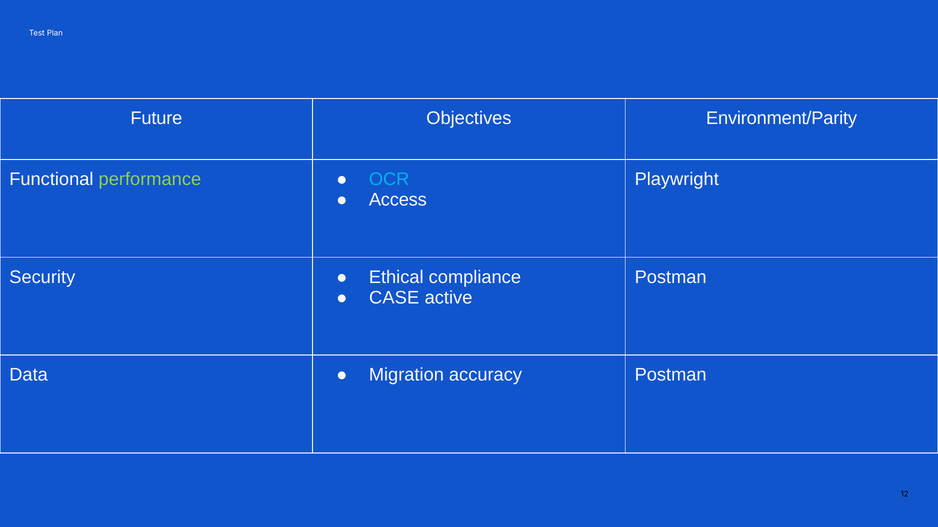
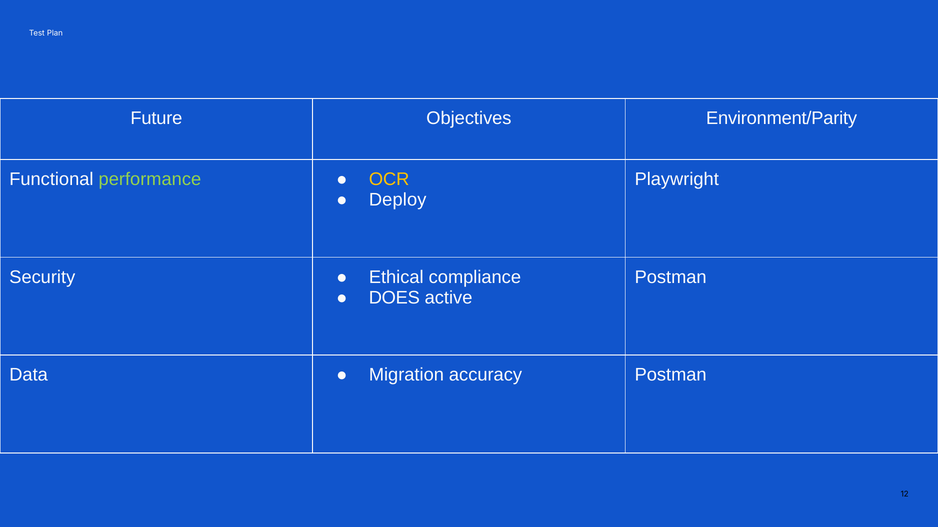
OCR colour: light blue -> yellow
Access: Access -> Deploy
CASE: CASE -> DOES
